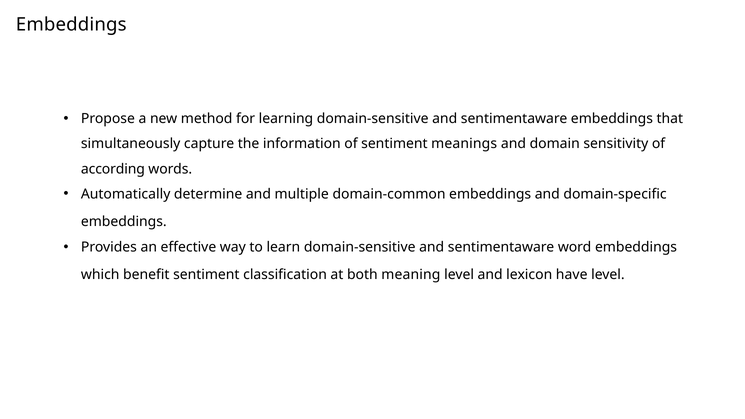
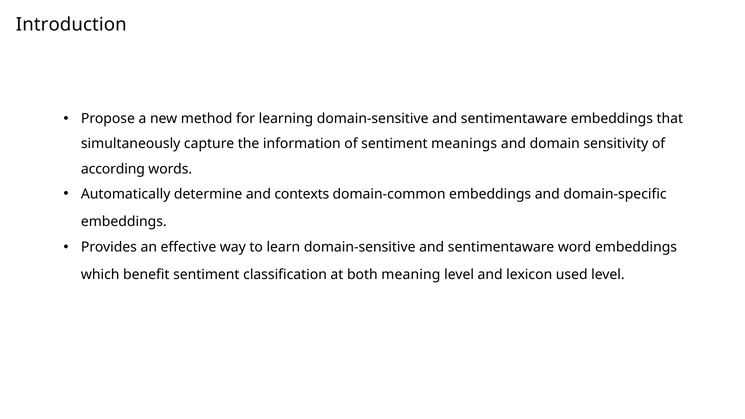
Embeddings at (71, 24): Embeddings -> Introduction
multiple: multiple -> contexts
have: have -> used
